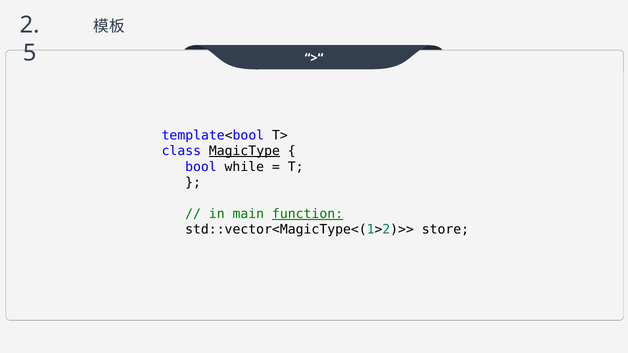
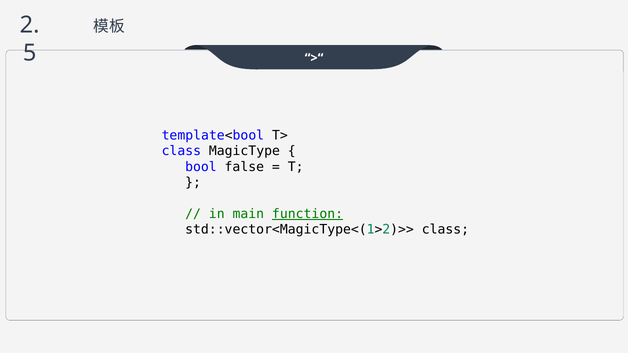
MagicType underline: present -> none
while: while -> false
std::vector<MagicType<(1>2)>> store: store -> class
